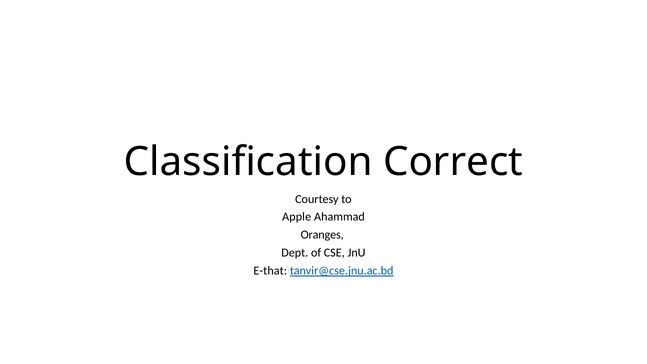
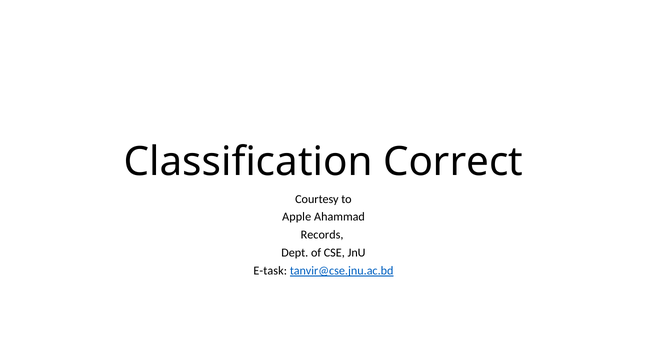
Oranges: Oranges -> Records
E-that: E-that -> E-task
